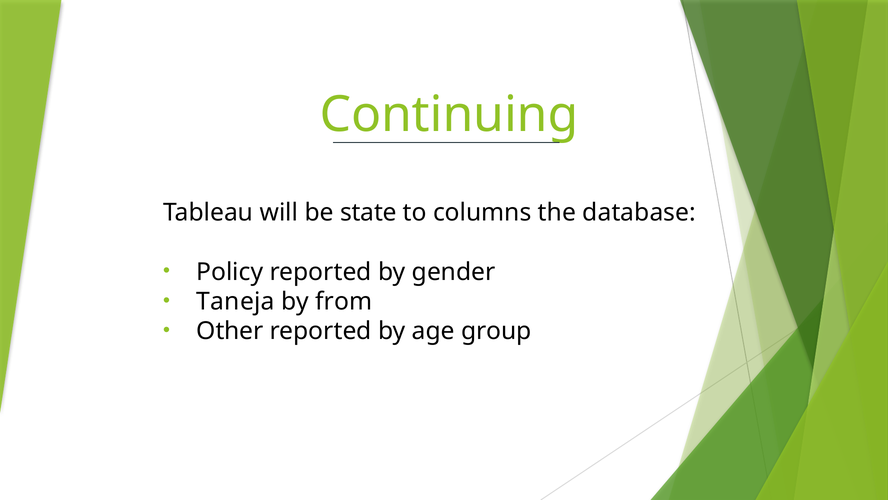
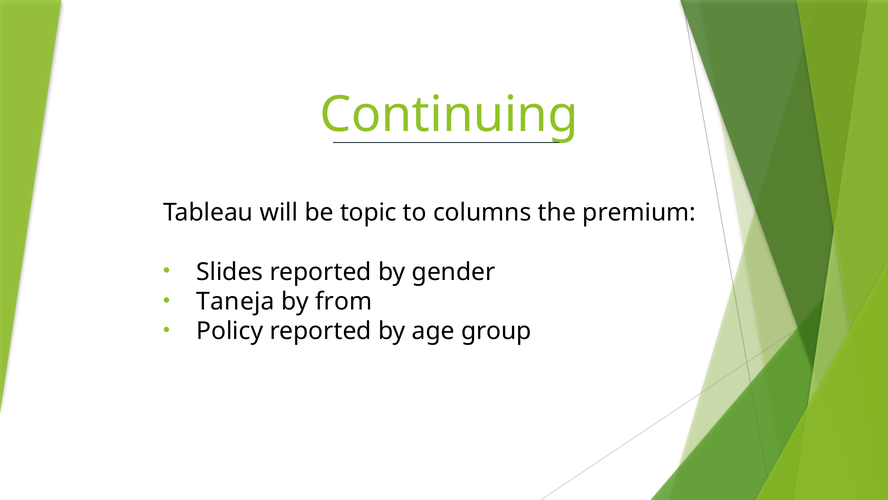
state: state -> topic
database: database -> premium
Policy: Policy -> Slides
Other: Other -> Policy
